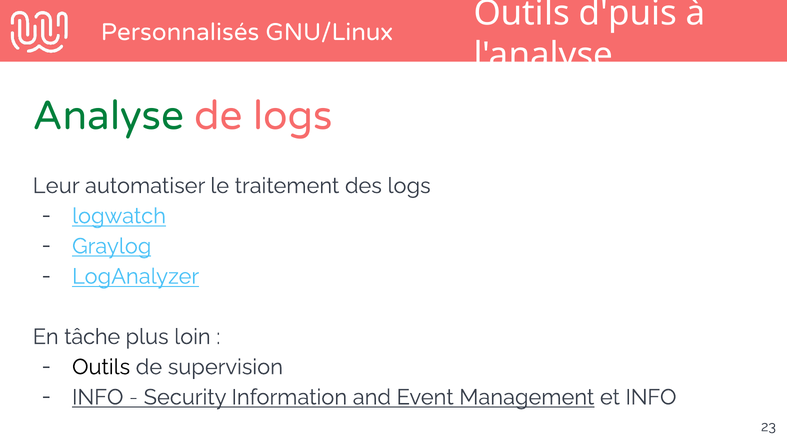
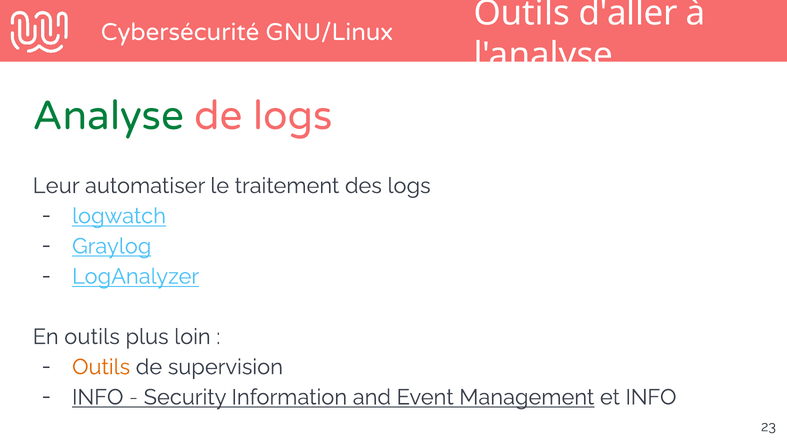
d'puis: d'puis -> d'aller
Personnalisés: Personnalisés -> Cybersécurité
En tâche: tâche -> outils
Outils at (101, 367) colour: black -> orange
